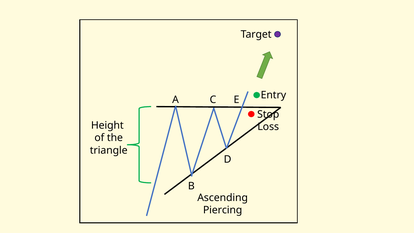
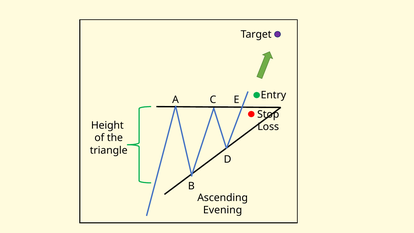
Piercing: Piercing -> Evening
